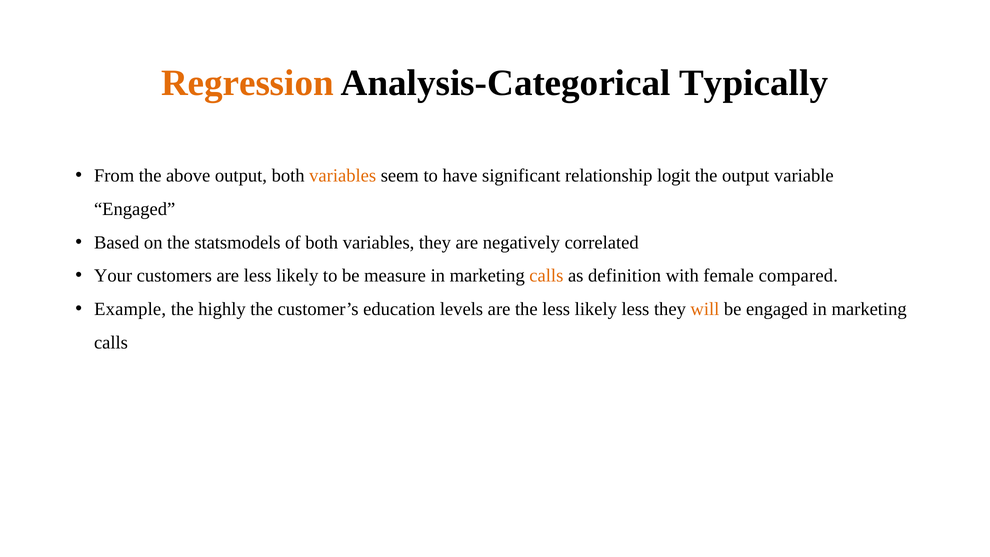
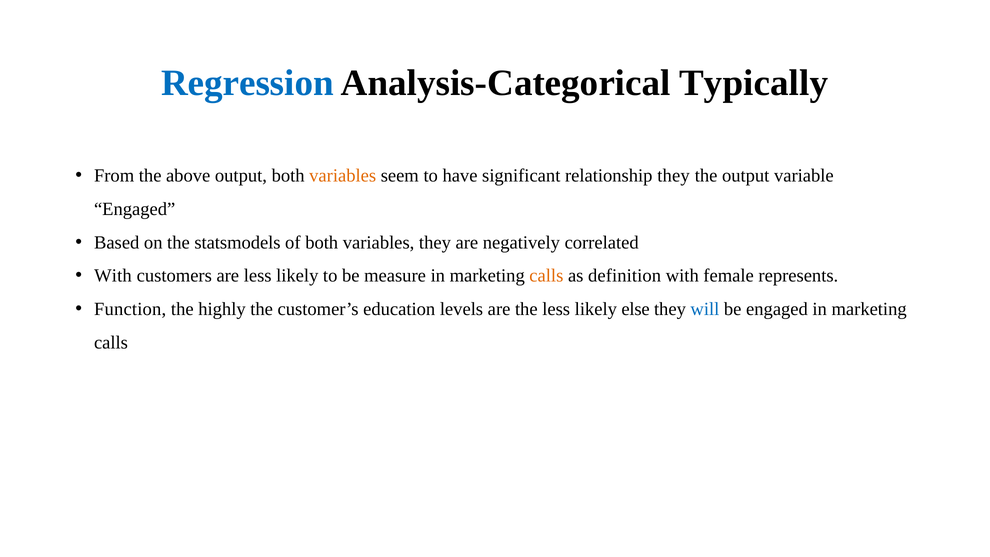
Regression colour: orange -> blue
relationship logit: logit -> they
Your at (113, 276): Your -> With
compared: compared -> represents
Example: Example -> Function
likely less: less -> else
will colour: orange -> blue
